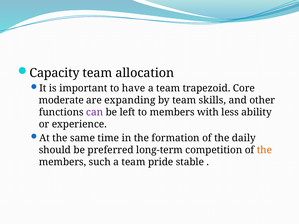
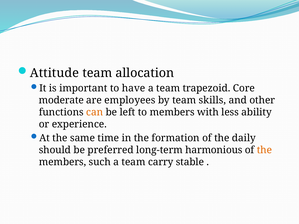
Capacity: Capacity -> Attitude
expanding: expanding -> employees
can colour: purple -> orange
competition: competition -> harmonious
pride: pride -> carry
